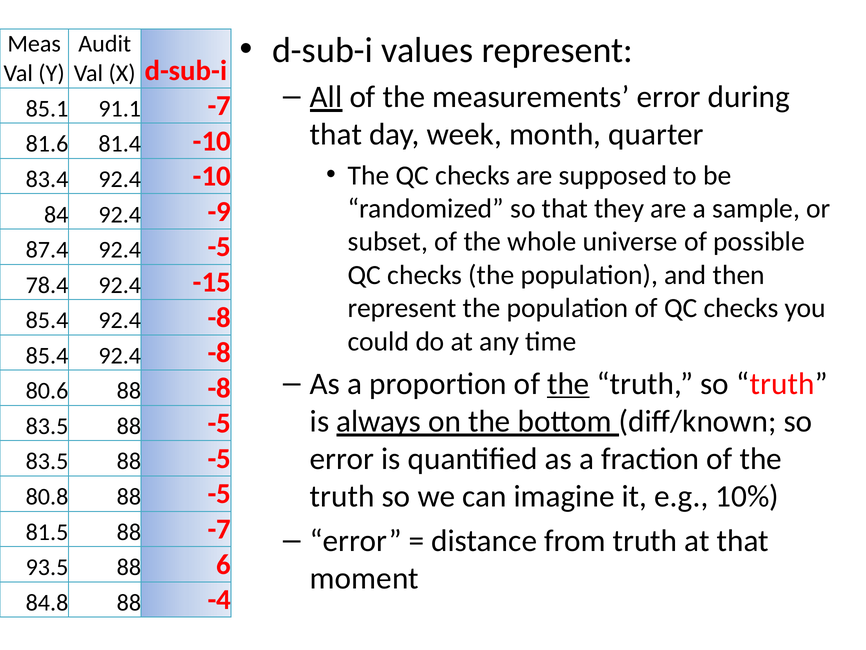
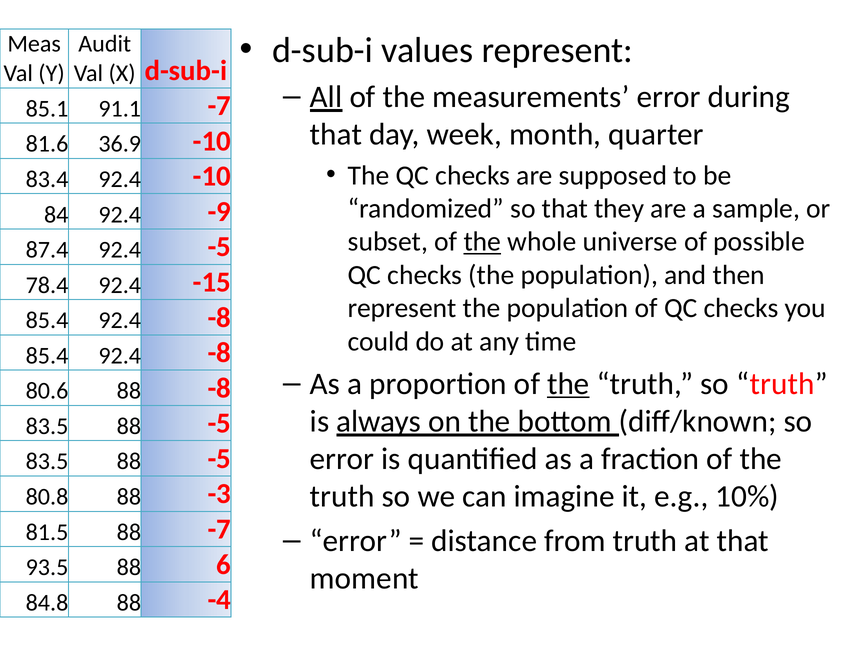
81.4: 81.4 -> 36.9
the at (482, 242) underline: none -> present
80.8 88 -5: -5 -> -3
